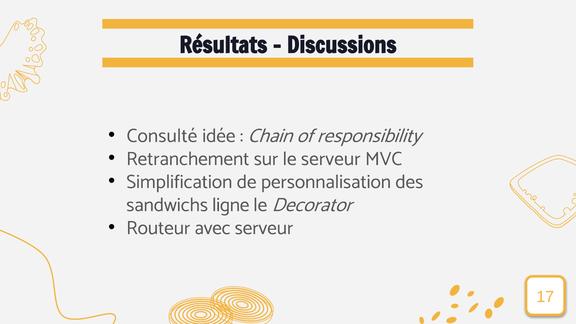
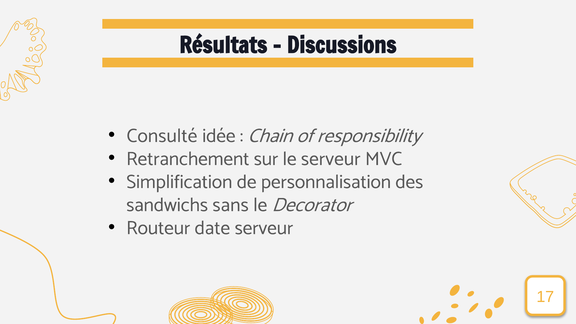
ligne: ligne -> sans
avec: avec -> date
